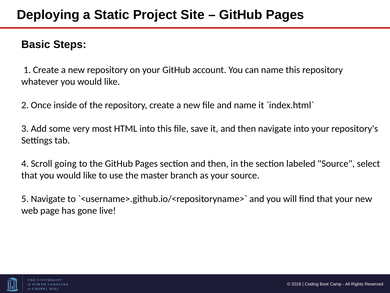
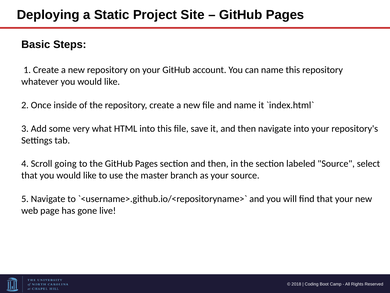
most: most -> what
